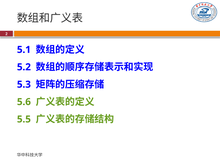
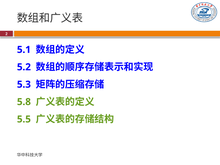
5.6: 5.6 -> 5.8
